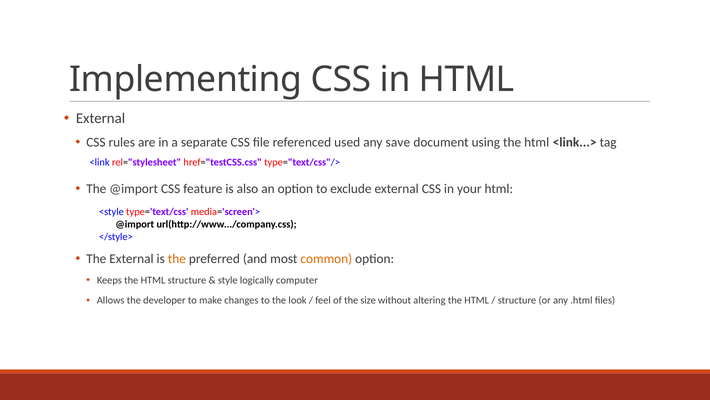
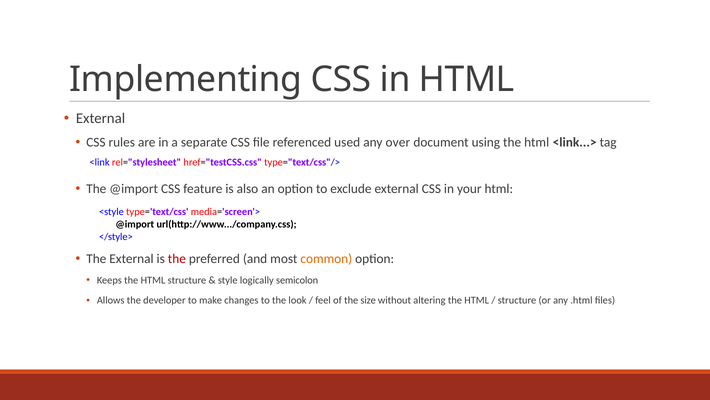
save: save -> over
the at (177, 258) colour: orange -> red
computer: computer -> semicolon
